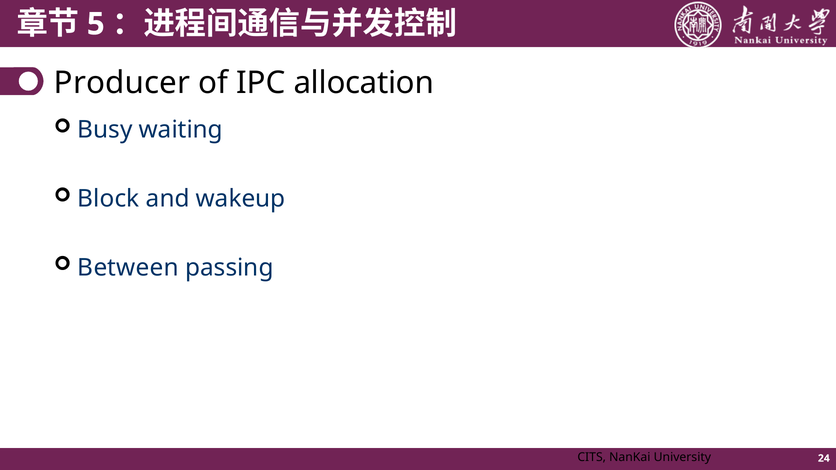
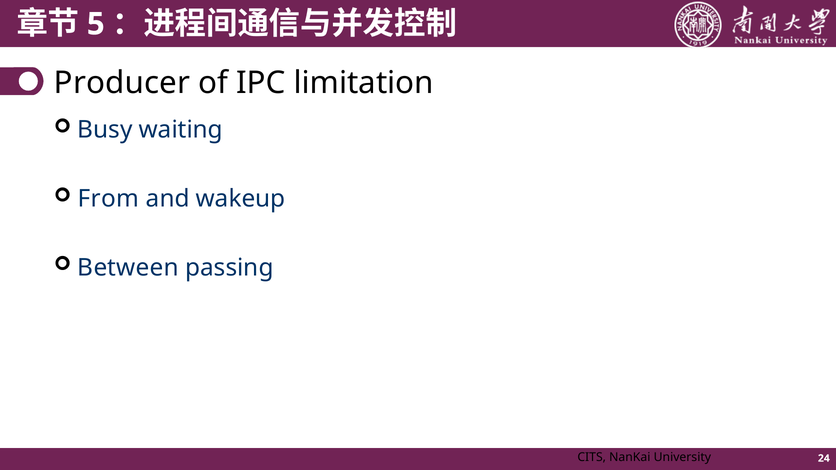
allocation: allocation -> limitation
Block: Block -> From
